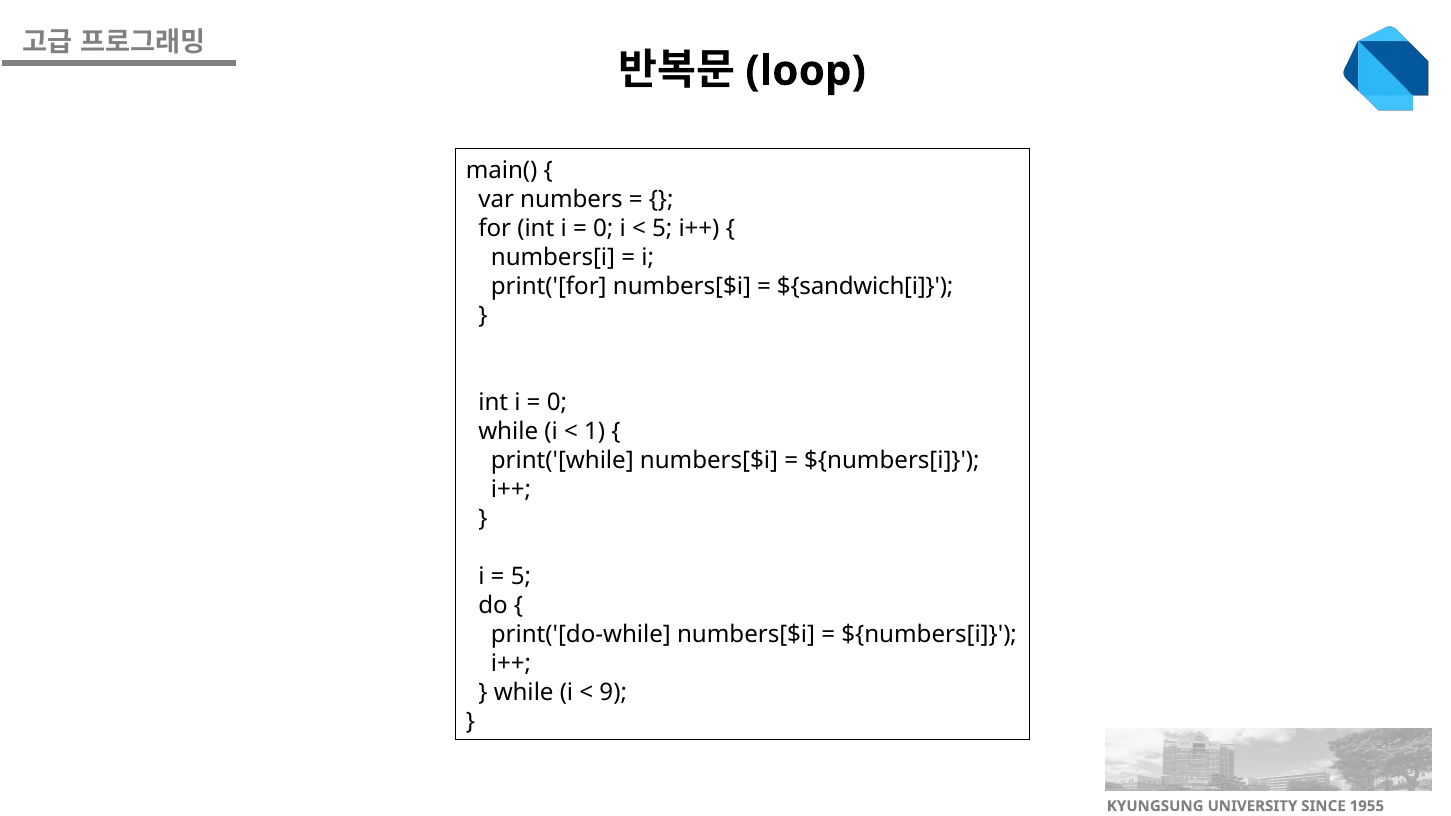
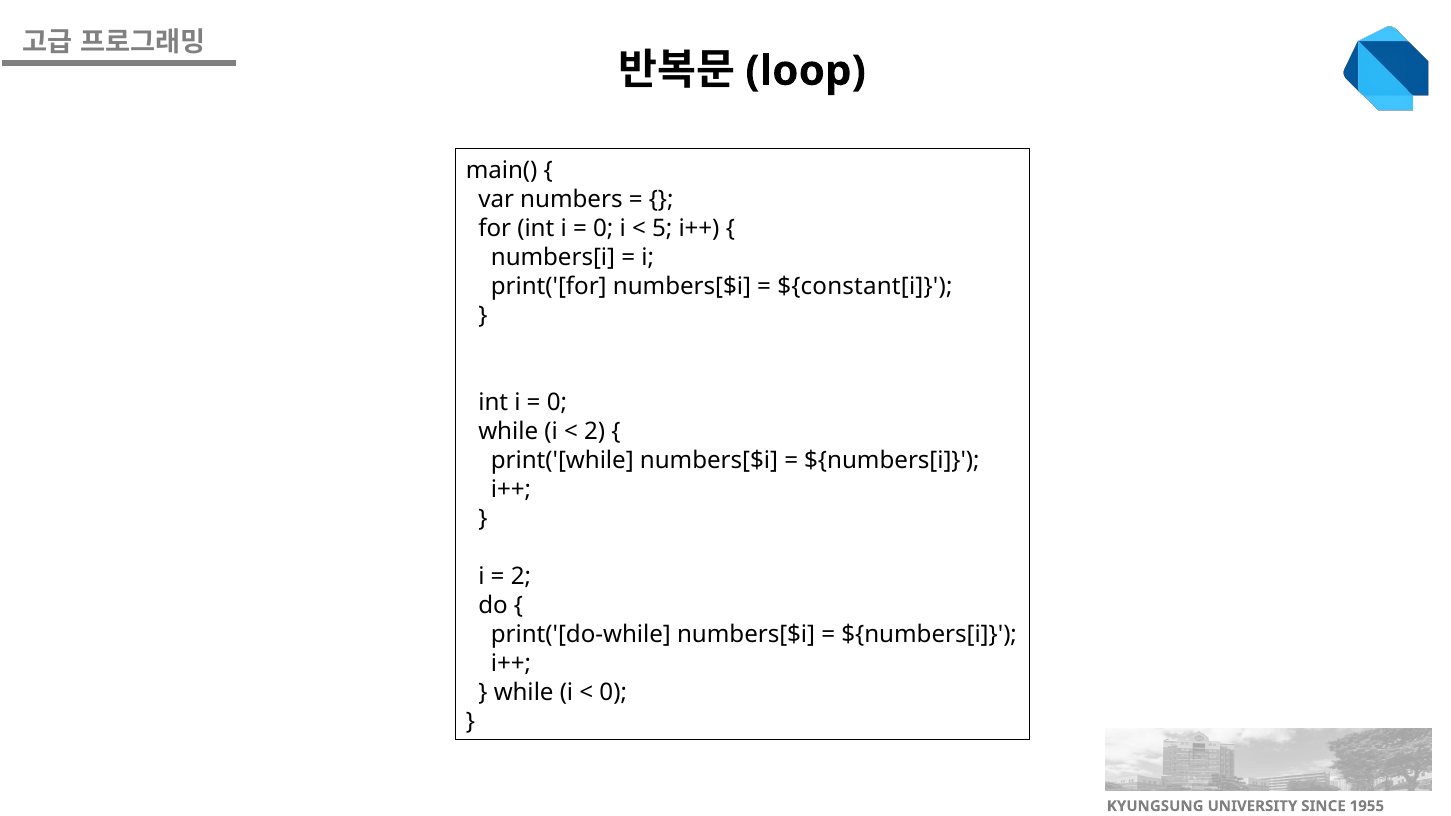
${sandwich[i: ${sandwich[i -> ${constant[i
1 at (595, 431): 1 -> 2
5 at (521, 576): 5 -> 2
9 at (613, 692): 9 -> 0
